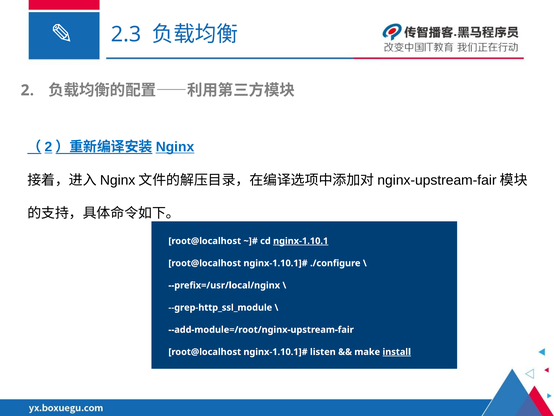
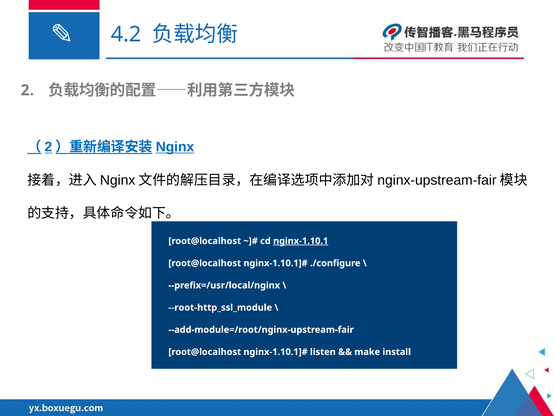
2.3: 2.3 -> 4.2
--grep-http_ssl_module: --grep-http_ssl_module -> --root-http_ssl_module
install underline: present -> none
